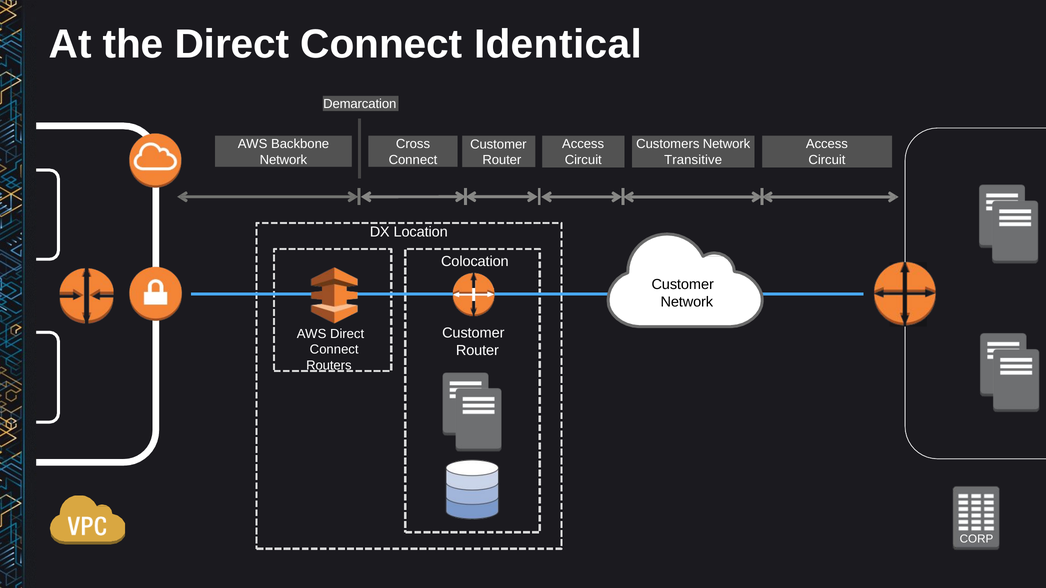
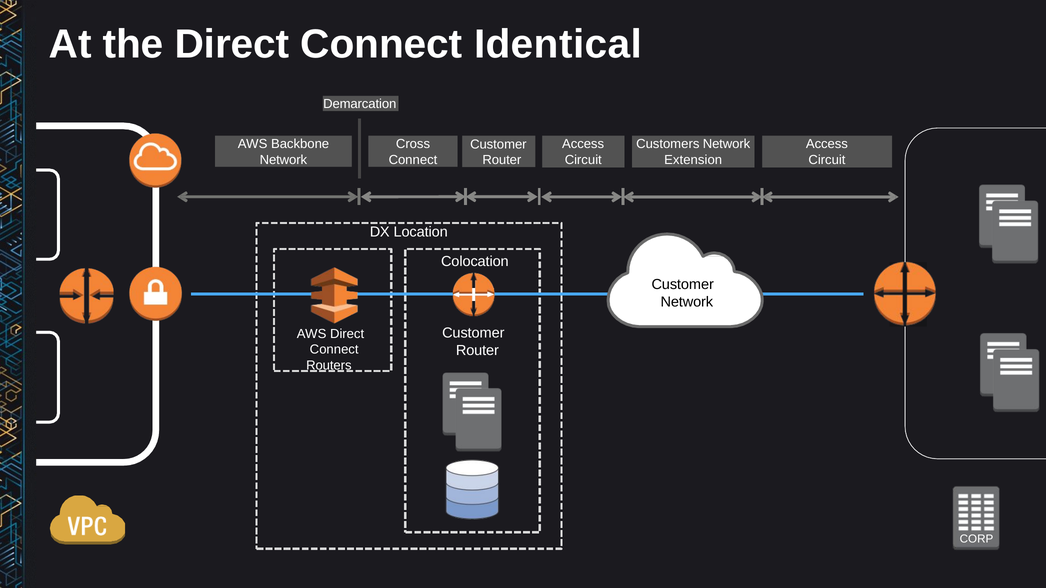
Transitive: Transitive -> Extension
